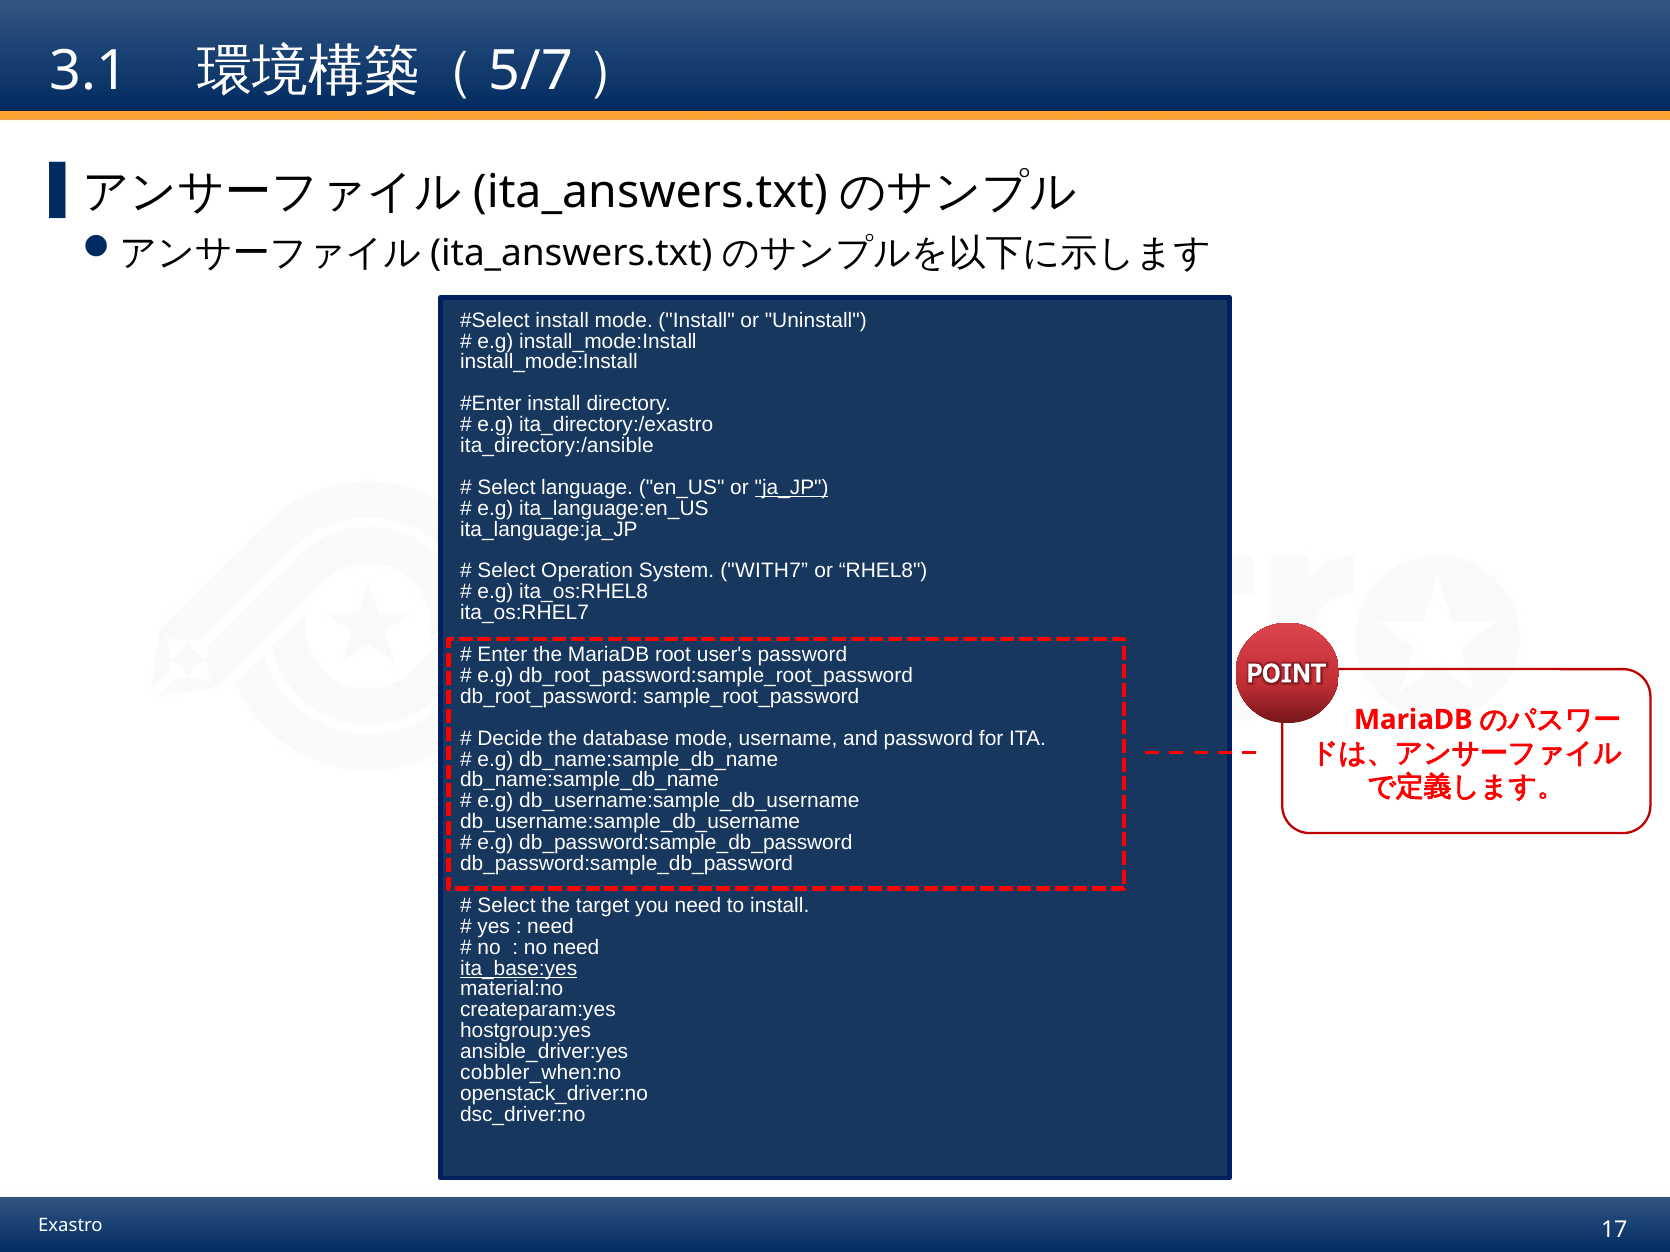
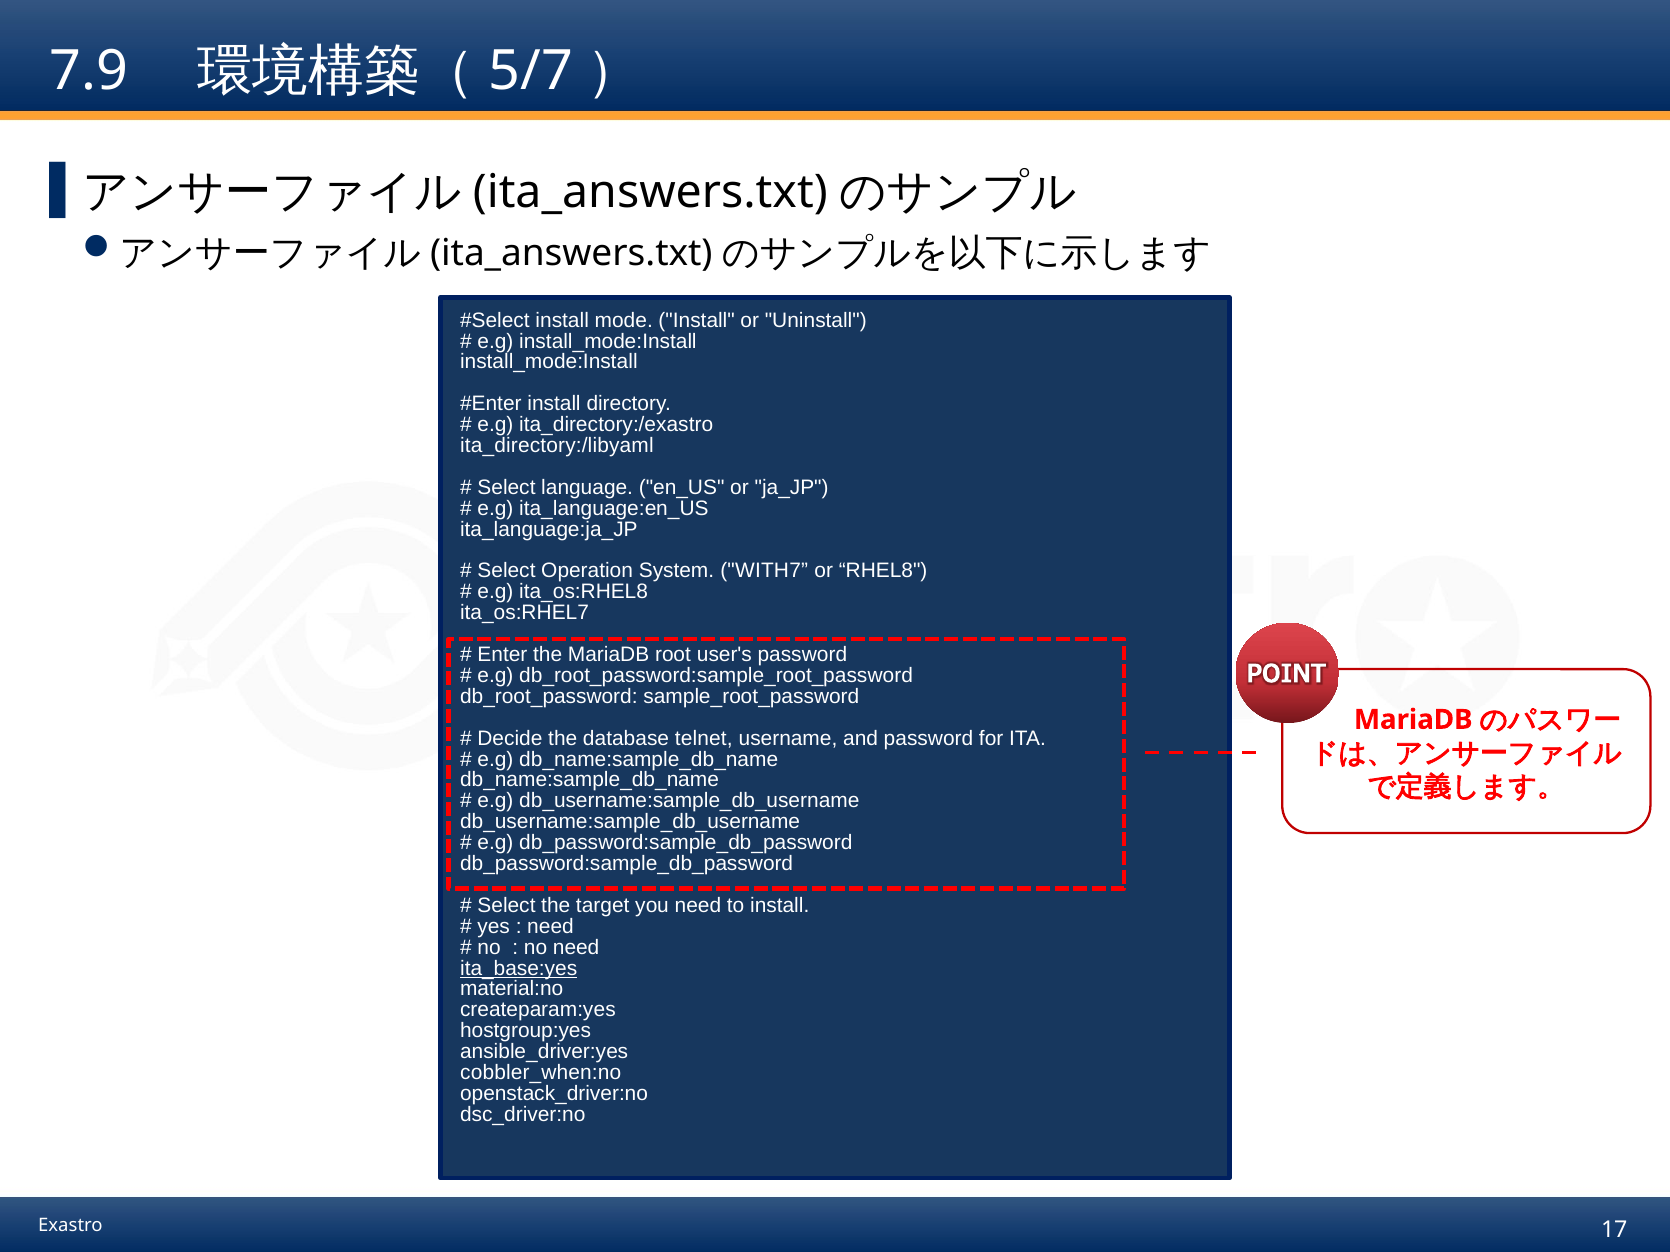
3.1: 3.1 -> 7.9
ita_directory:/ansible: ita_directory:/ansible -> ita_directory:/libyaml
ja_JP underline: present -> none
database mode: mode -> telnet
